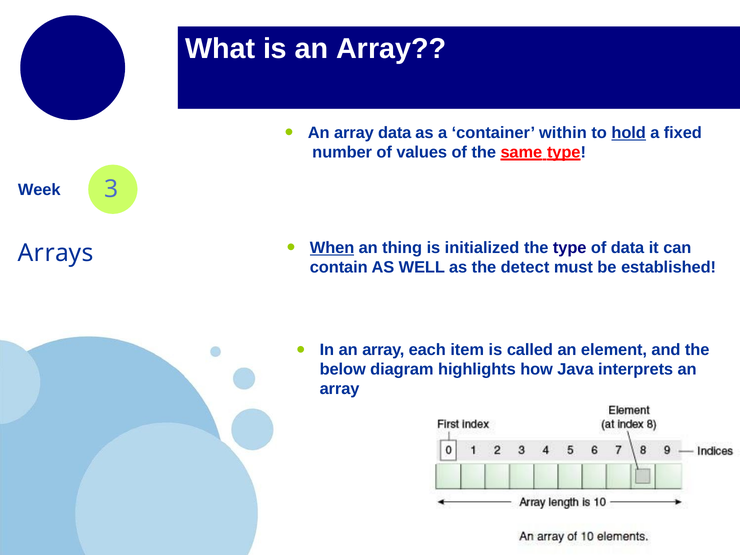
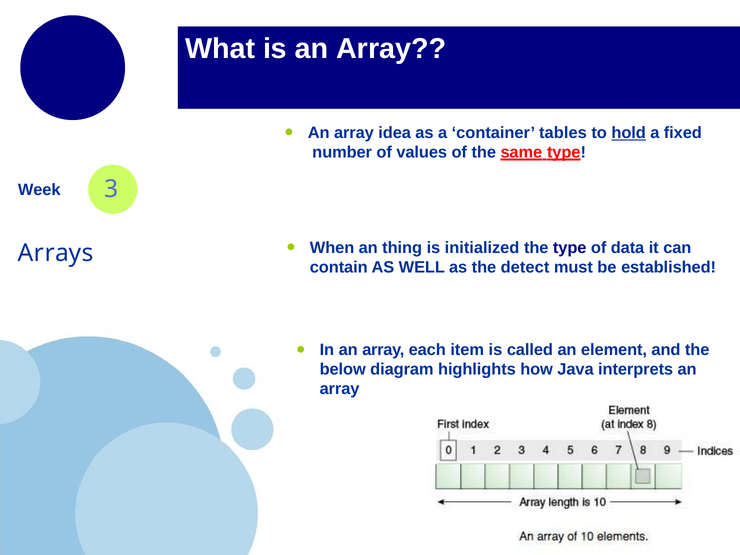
array data: data -> idea
within: within -> tables
When underline: present -> none
